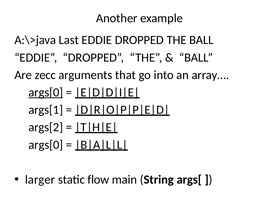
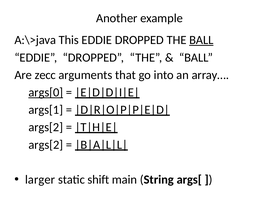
Last: Last -> This
BALL at (201, 40) underline: none -> present
args[0 at (46, 144): args[0 -> args[2
flow: flow -> shift
